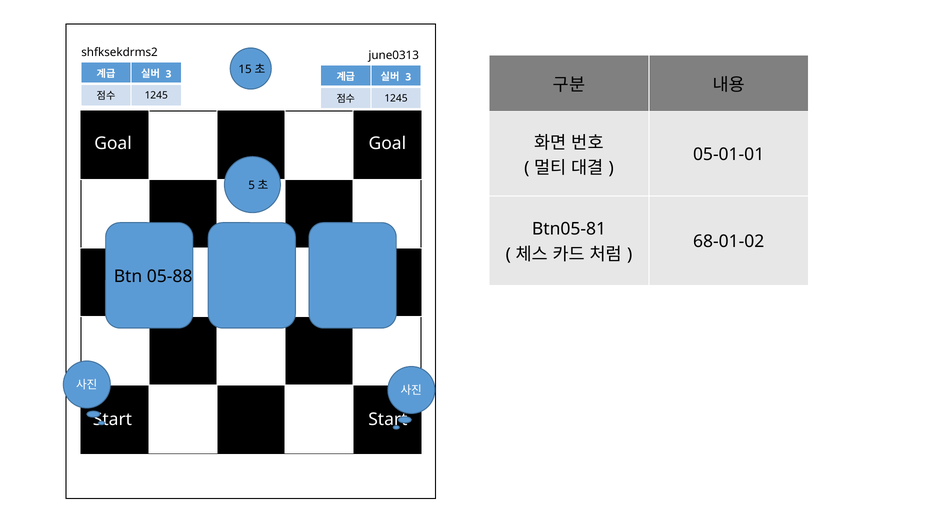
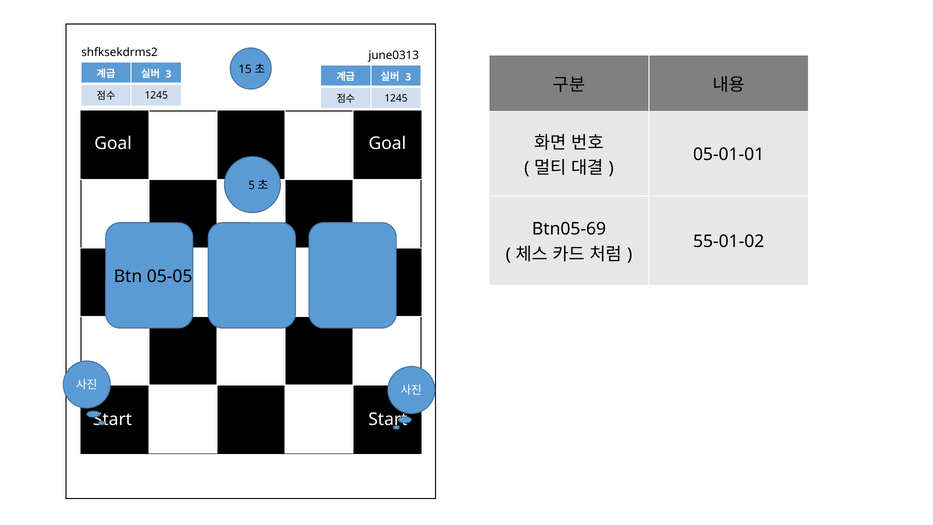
Btn05-81: Btn05-81 -> Btn05-69
68-01-02: 68-01-02 -> 55-01-02
05-88: 05-88 -> 05-05
